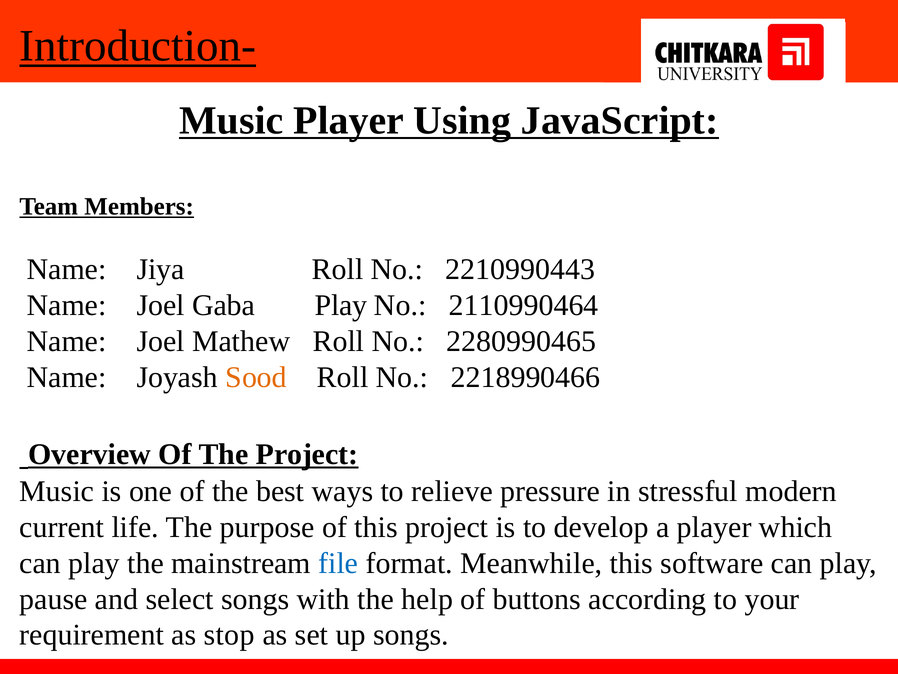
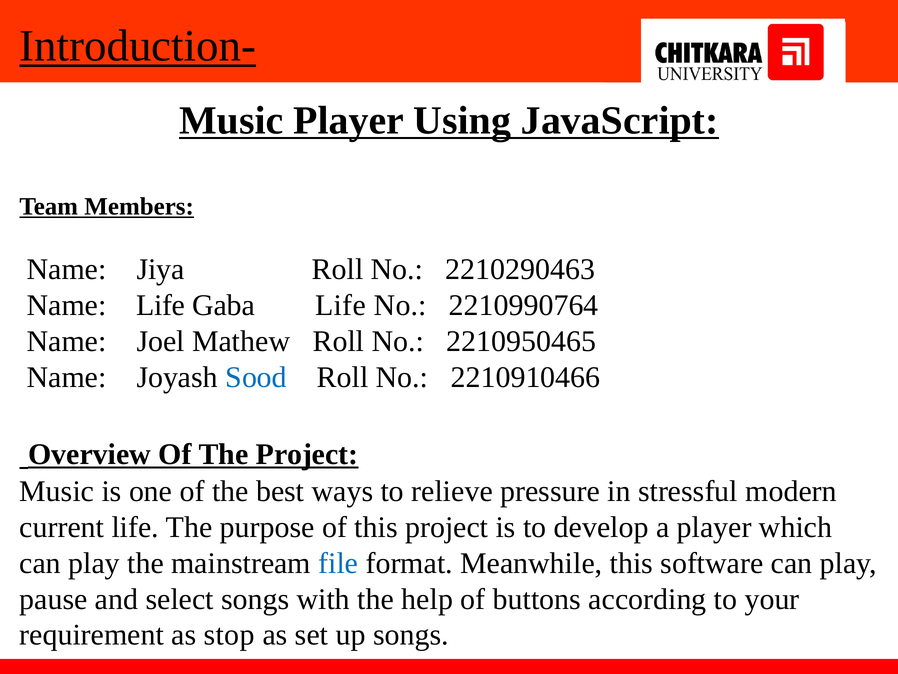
2210990443: 2210990443 -> 2210290463
Joel at (161, 305): Joel -> Life
Gaba Play: Play -> Life
2110990464: 2110990464 -> 2210990764
2280990465: 2280990465 -> 2210950465
Sood colour: orange -> blue
2218990466: 2218990466 -> 2210910466
